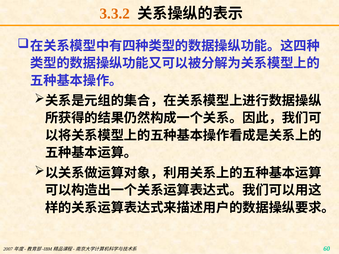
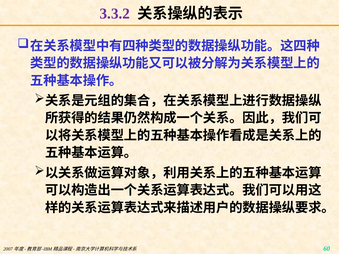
3.3.2 colour: orange -> purple
